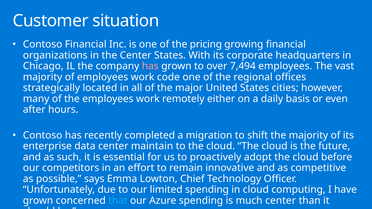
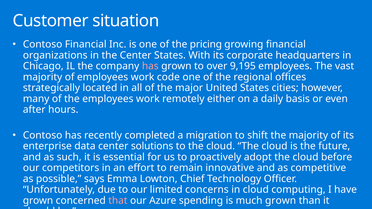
7,494: 7,494 -> 9,195
maintain: maintain -> solutions
limited spending: spending -> concerns
that colour: light blue -> pink
much center: center -> grown
